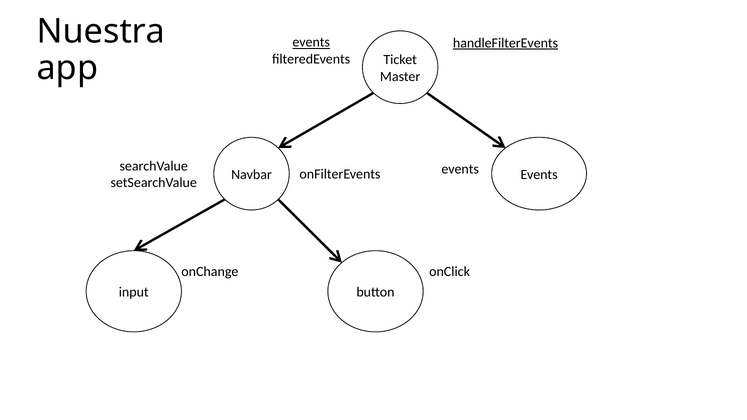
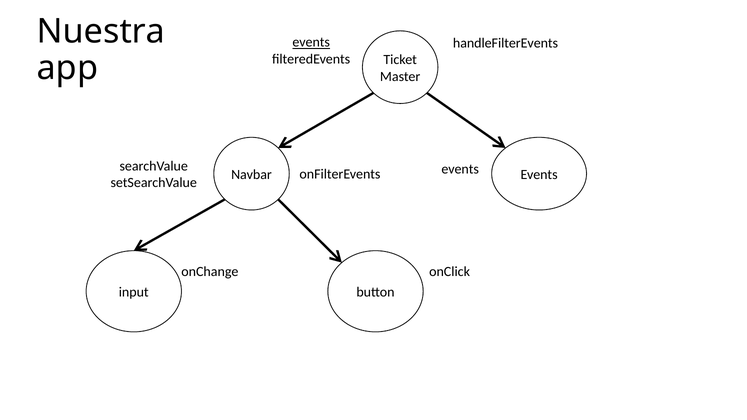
handleFilterEvents underline: present -> none
